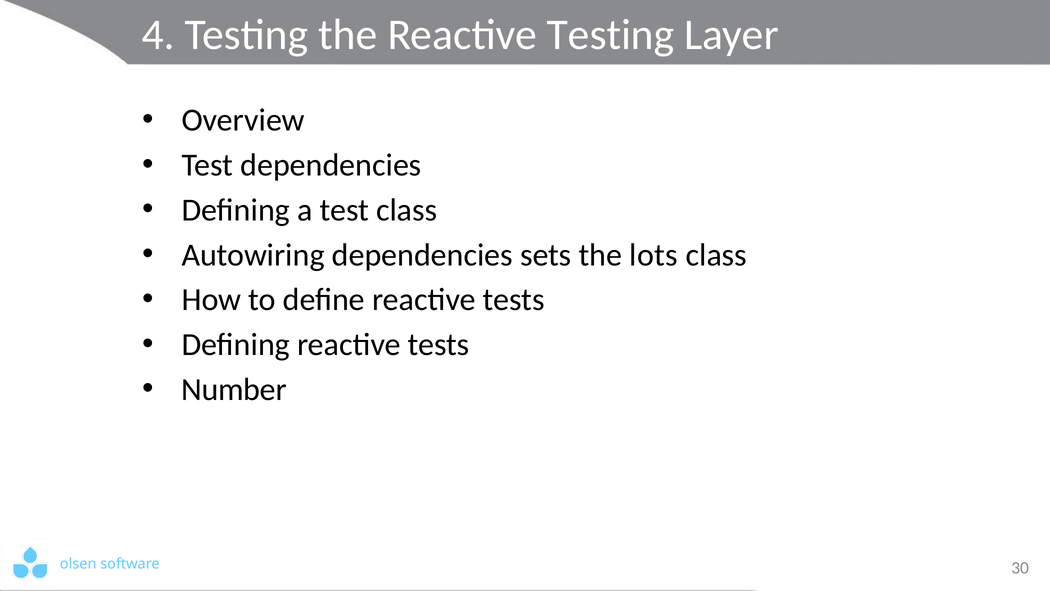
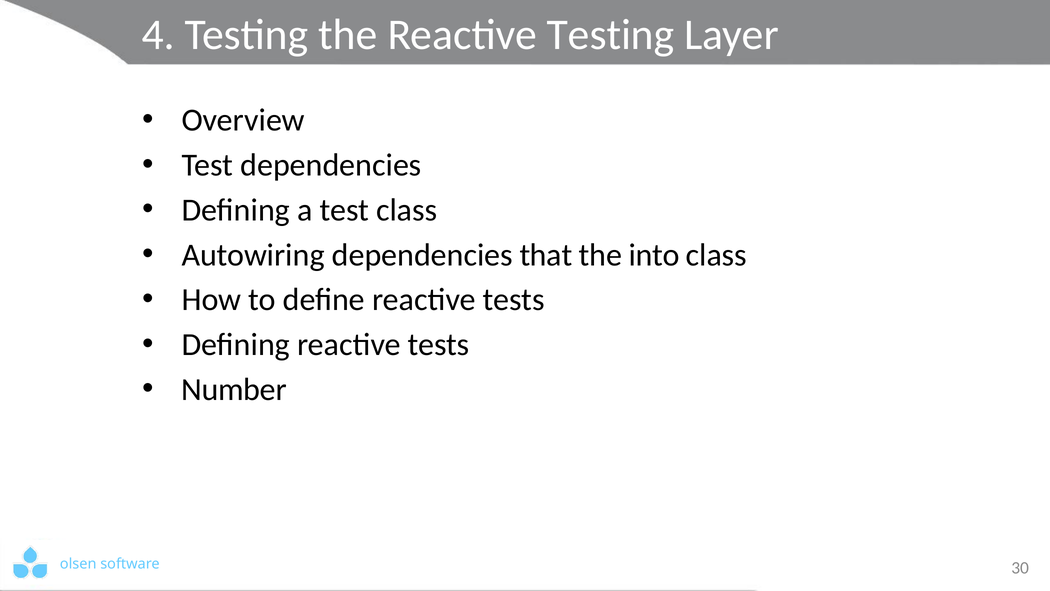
sets: sets -> that
lots: lots -> into
